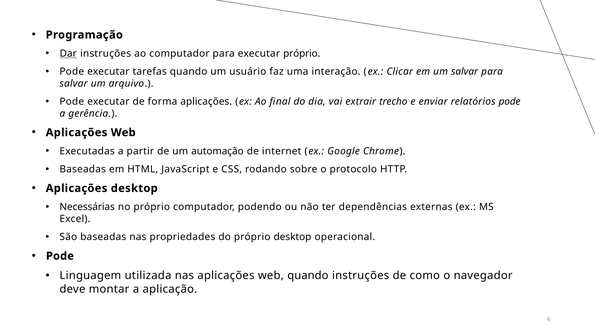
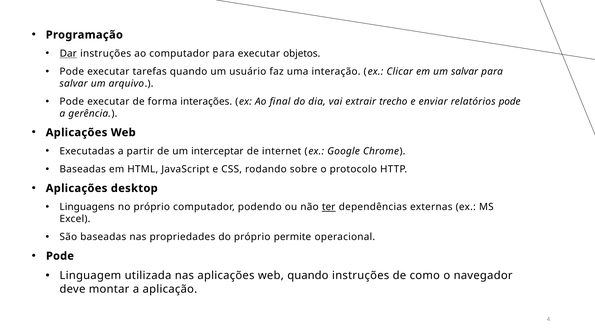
executar próprio: próprio -> objetos
forma aplicações: aplicações -> interações
automação: automação -> interceptar
Necessárias: Necessárias -> Linguagens
ter underline: none -> present
próprio desktop: desktop -> permite
